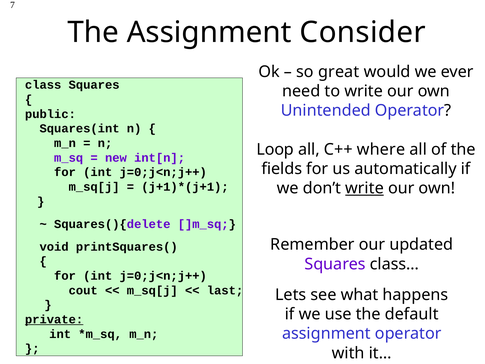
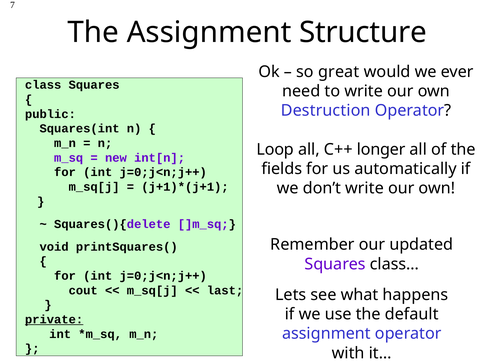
Consider: Consider -> Structure
Unintended: Unintended -> Destruction
where: where -> longer
write at (365, 188) underline: present -> none
